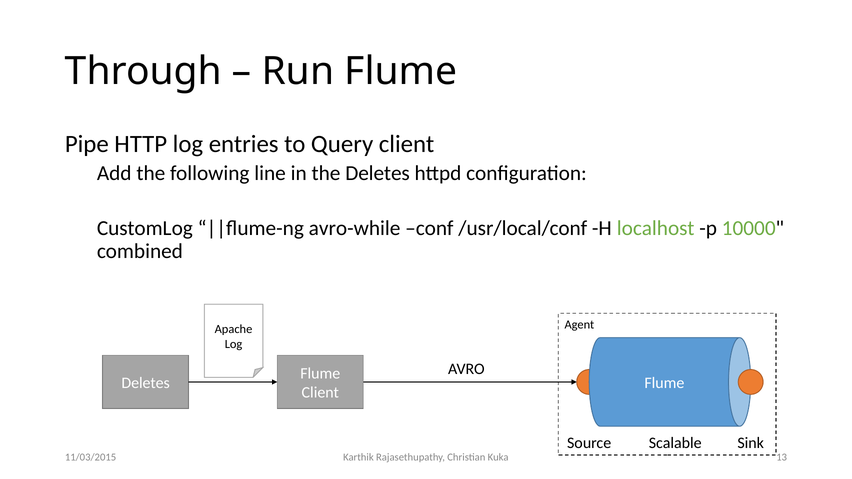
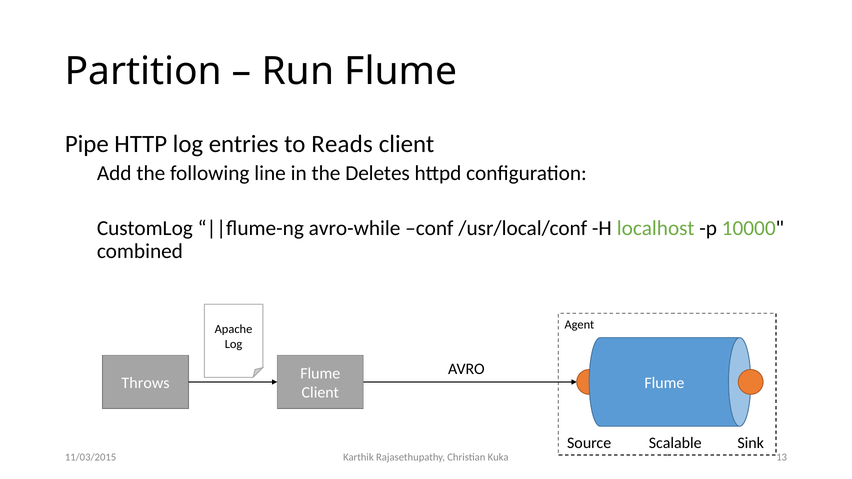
Through: Through -> Partition
Query: Query -> Reads
Deletes at (146, 383): Deletes -> Throws
